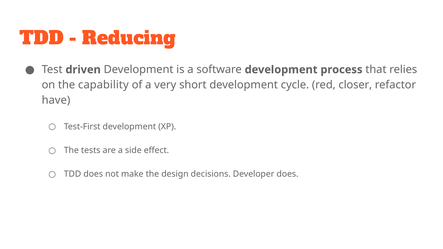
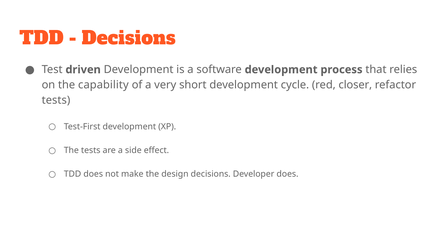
Reducing at (129, 38): Reducing -> Decisions
have at (56, 100): have -> tests
